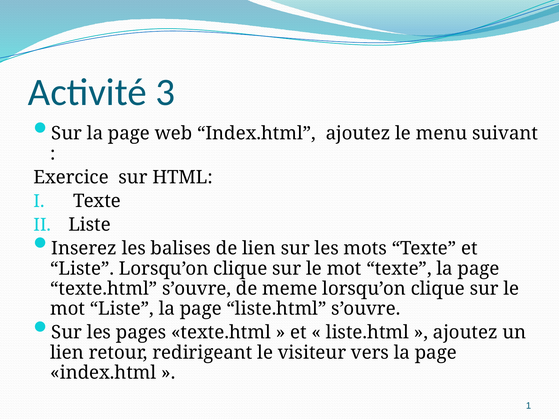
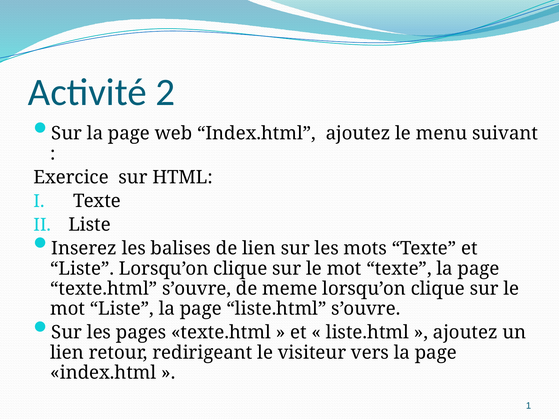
3: 3 -> 2
